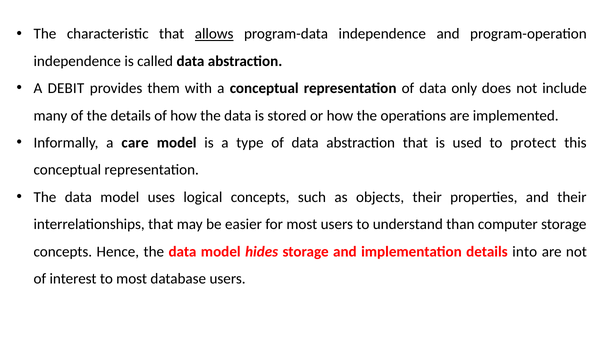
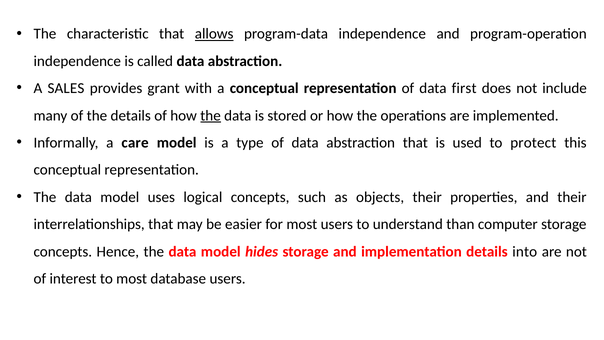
DEBIT: DEBIT -> SALES
them: them -> grant
only: only -> first
the at (211, 115) underline: none -> present
